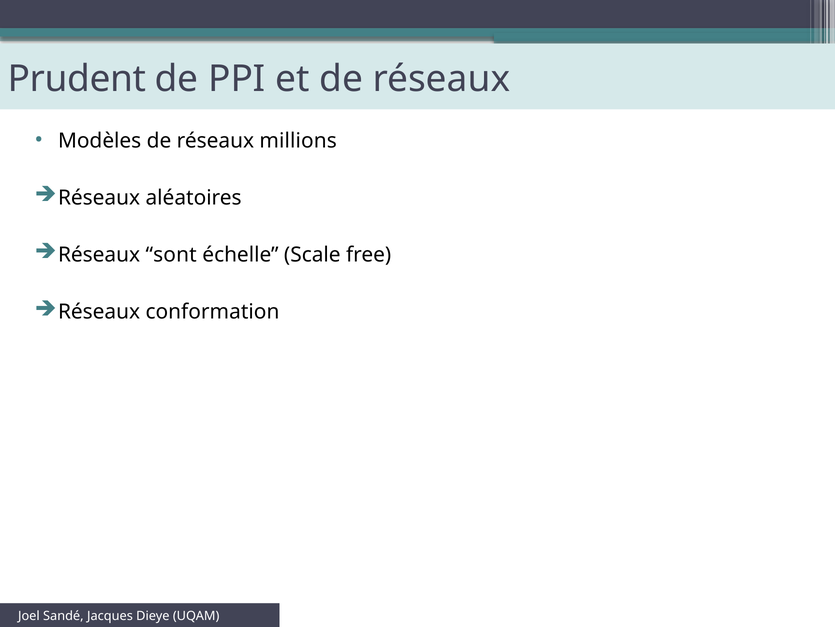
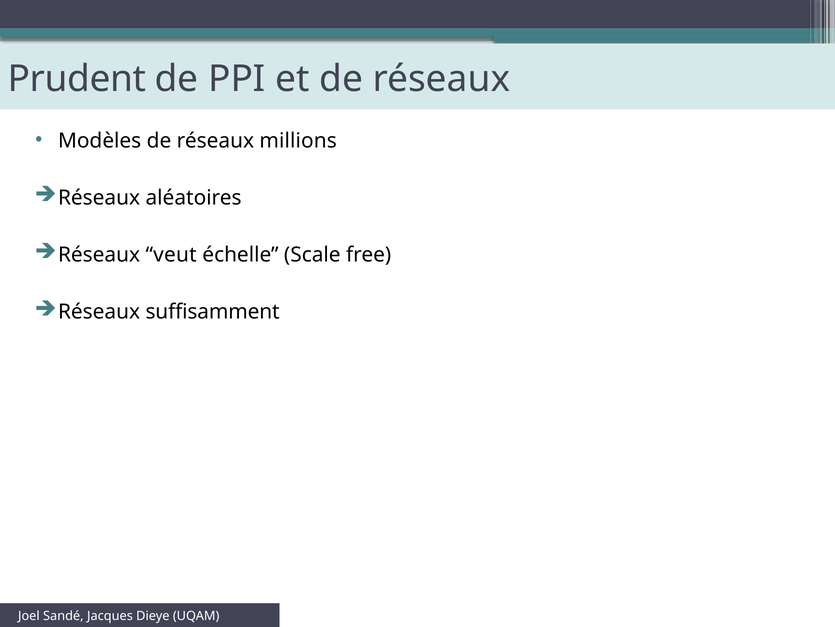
sont: sont -> veut
conformation: conformation -> suffisamment
